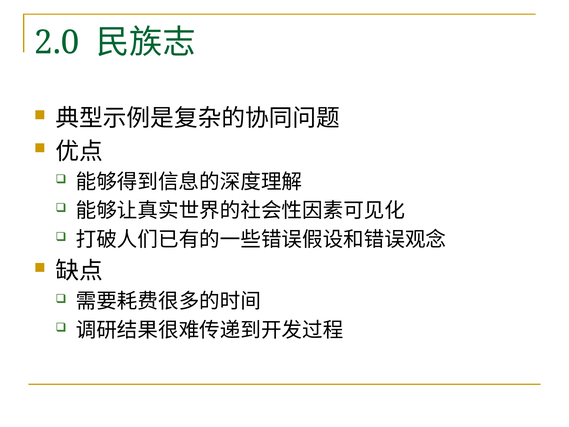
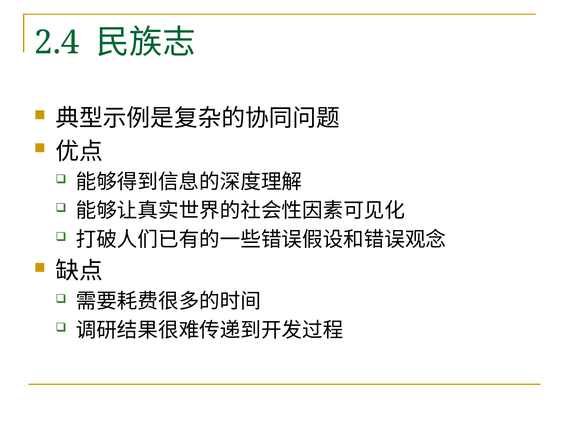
2.0: 2.0 -> 2.4
